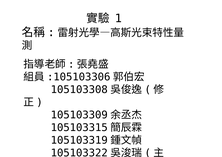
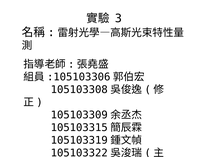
1: 1 -> 3
